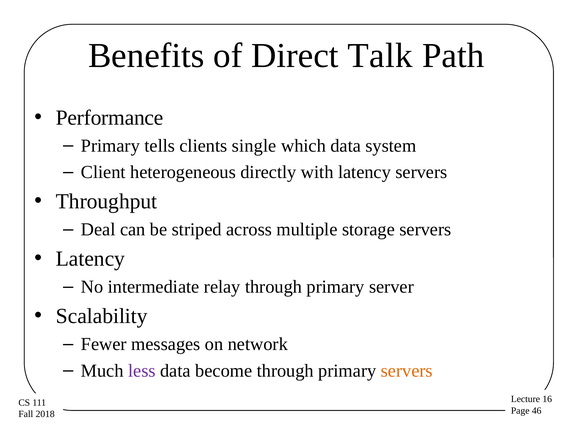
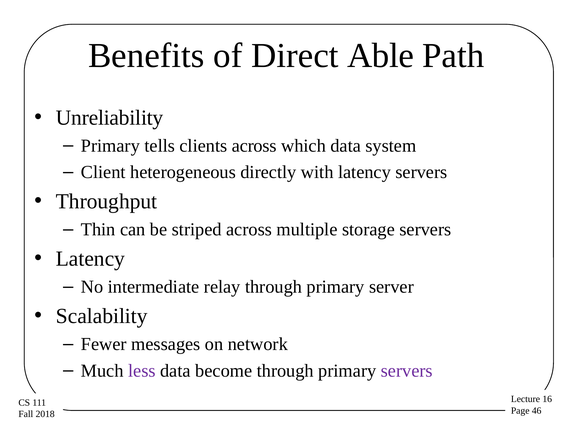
Talk: Talk -> Able
Performance: Performance -> Unreliability
clients single: single -> across
Deal: Deal -> Thin
servers at (407, 370) colour: orange -> purple
